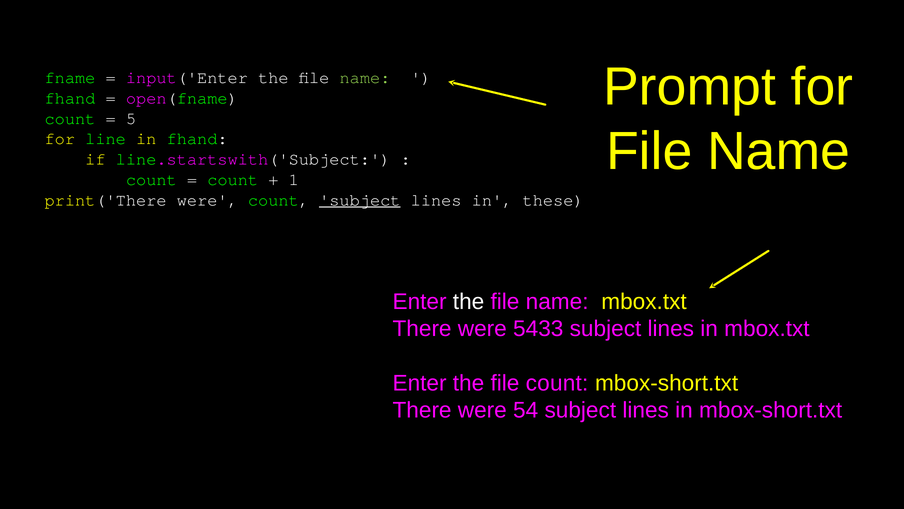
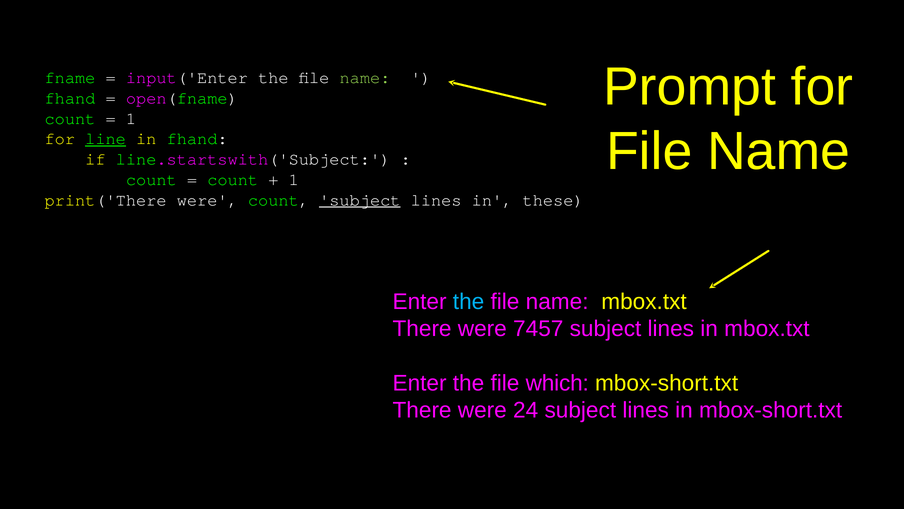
5 at (131, 118): 5 -> 1
line underline: none -> present
the at (469, 301) colour: white -> light blue
5433: 5433 -> 7457
file count: count -> which
54: 54 -> 24
